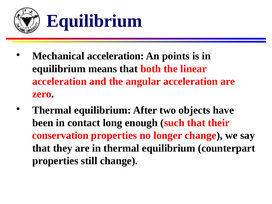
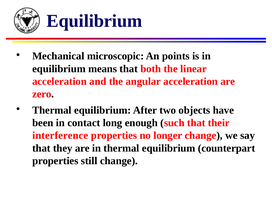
Mechanical acceleration: acceleration -> microscopic
conservation: conservation -> interference
